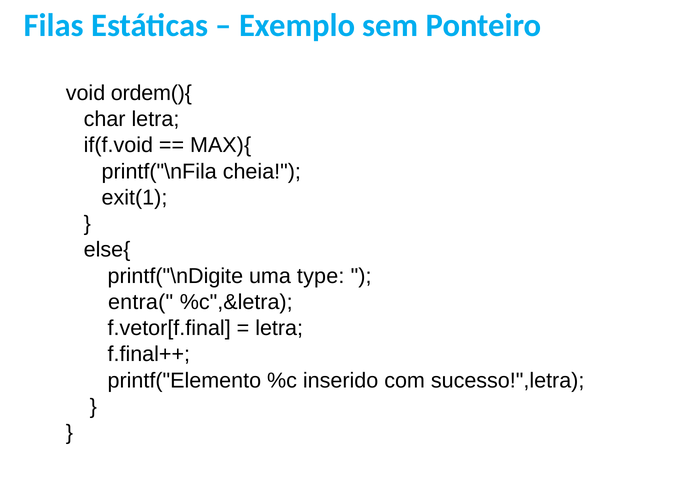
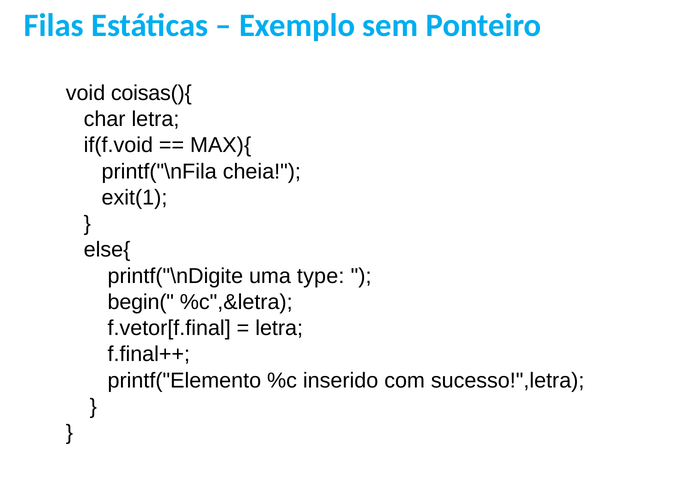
ordem(){: ordem(){ -> coisas(){
entra(: entra( -> begin(
